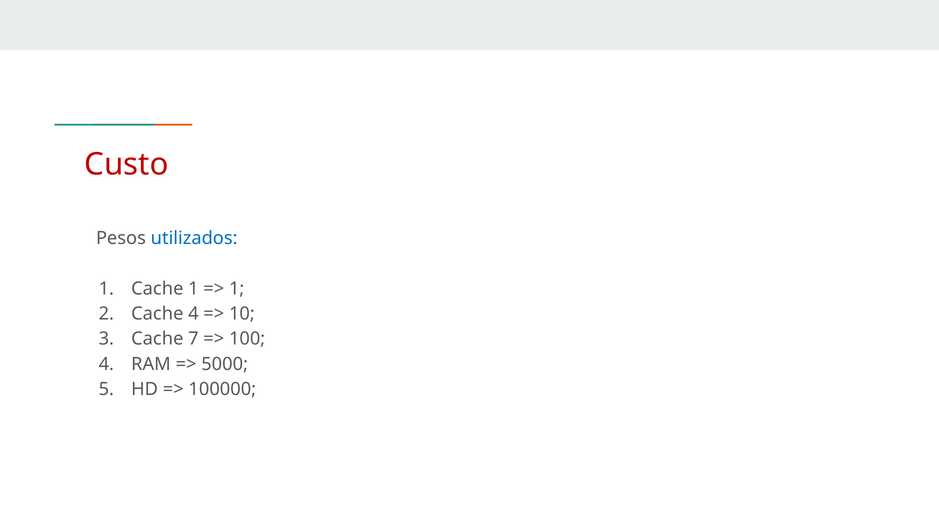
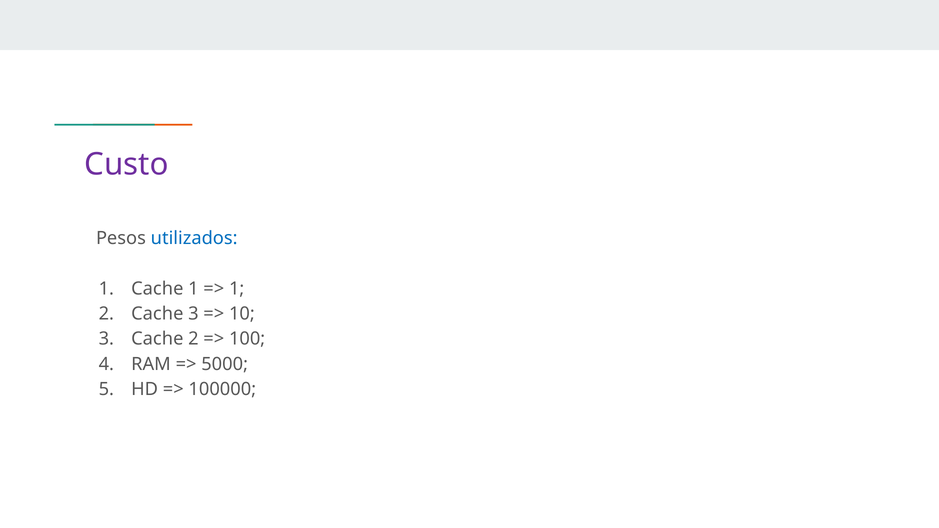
Custo colour: red -> purple
Cache 4: 4 -> 3
Cache 7: 7 -> 2
